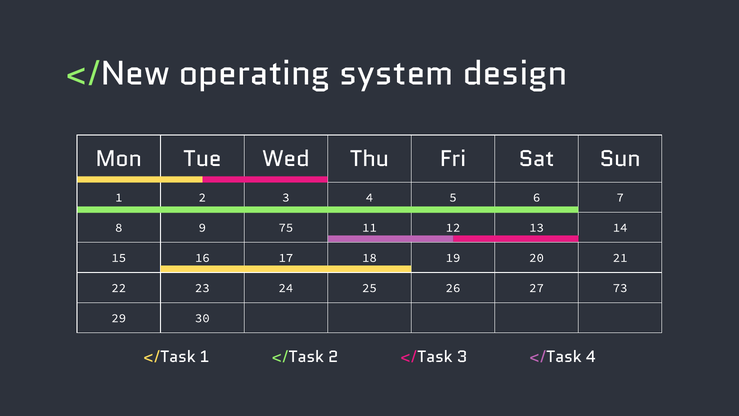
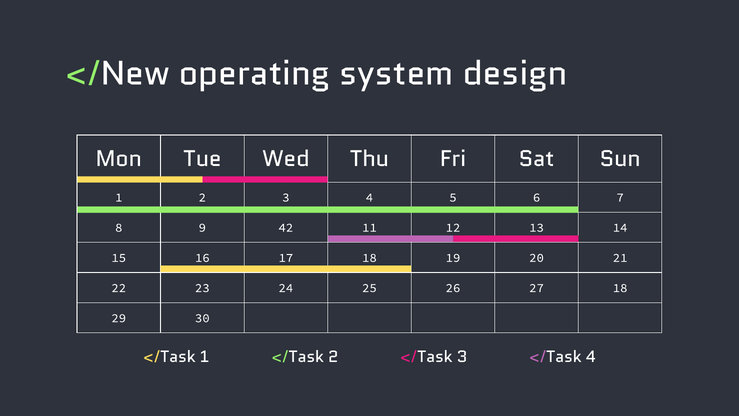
75: 75 -> 42
27 73: 73 -> 18
